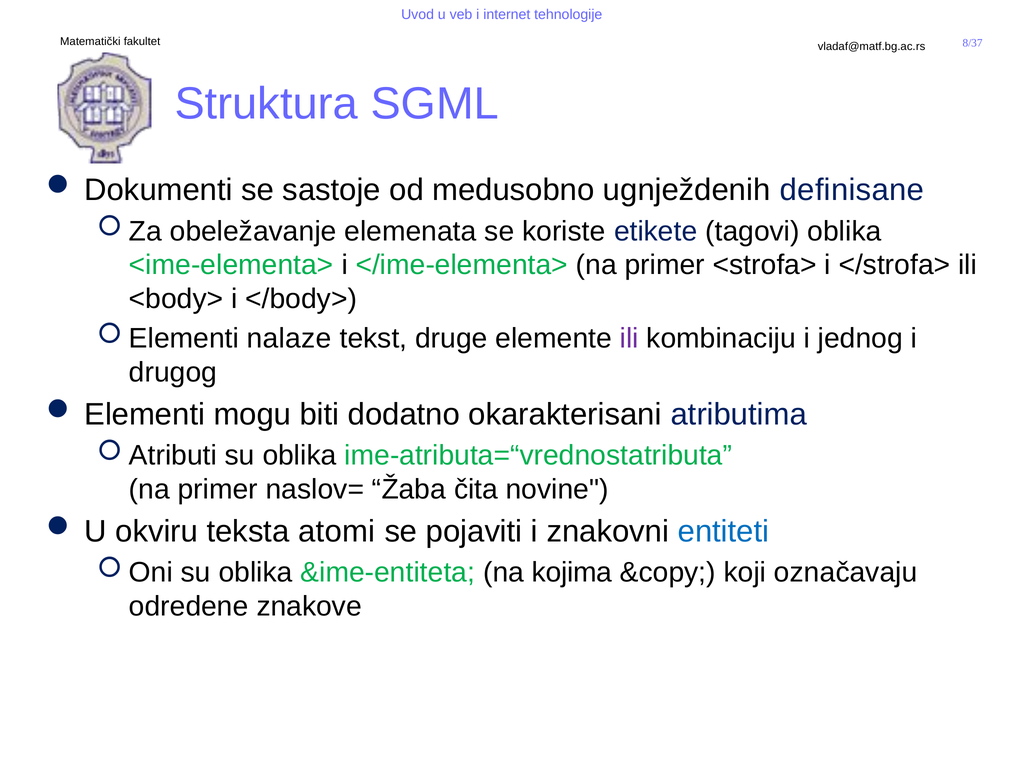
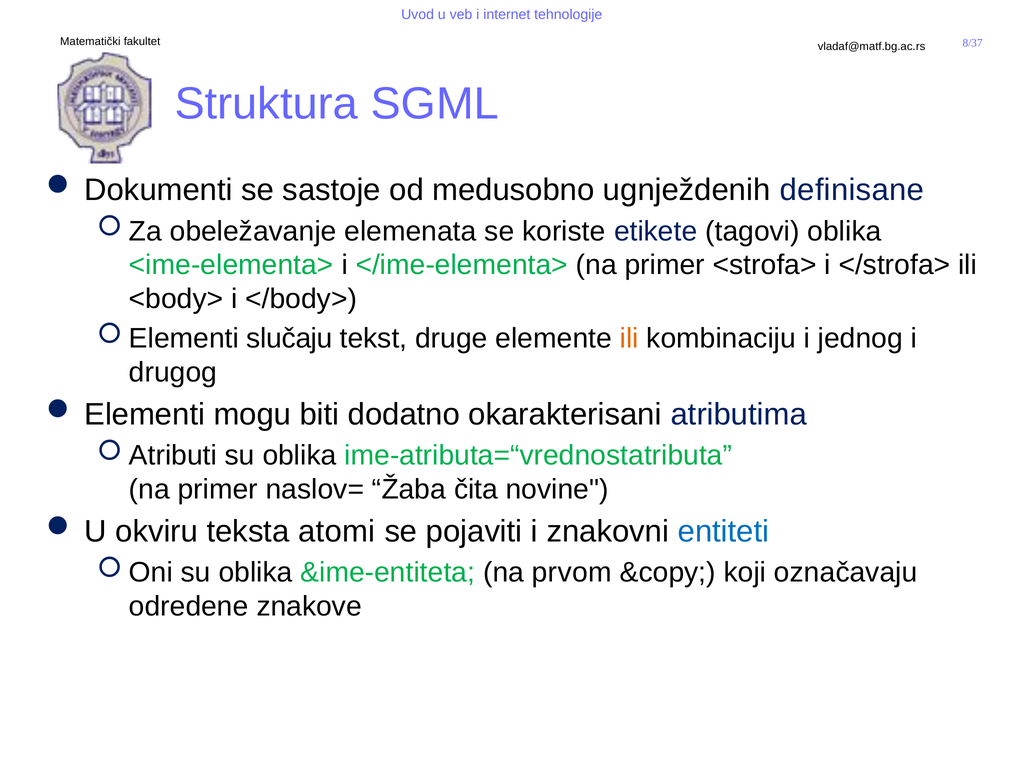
nalaze: nalaze -> slučaju
ili at (629, 339) colour: purple -> orange
kojima: kojima -> prvom
